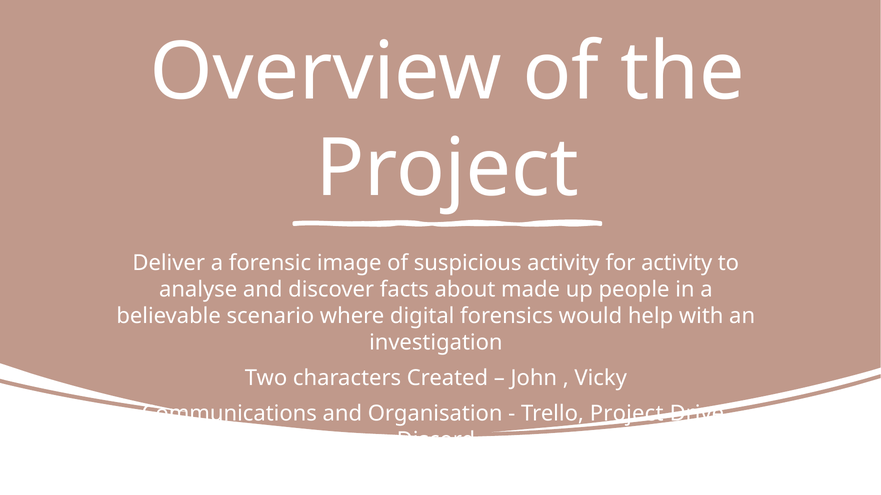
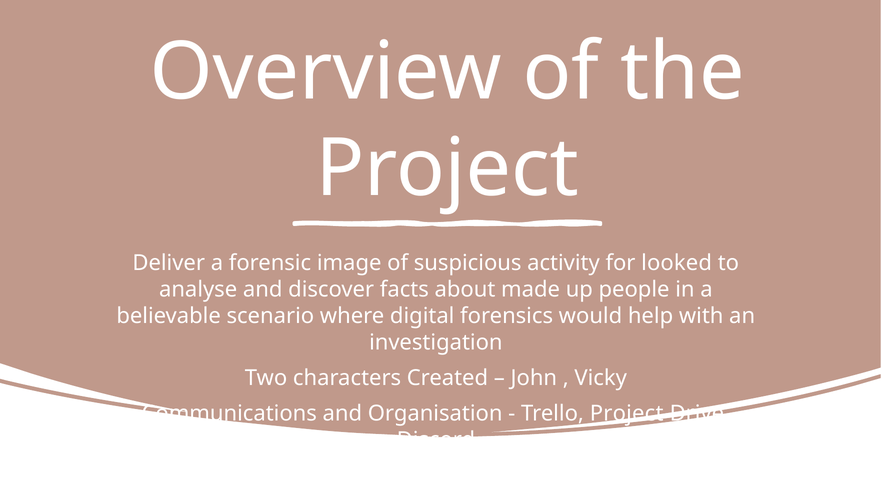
for activity: activity -> looked
